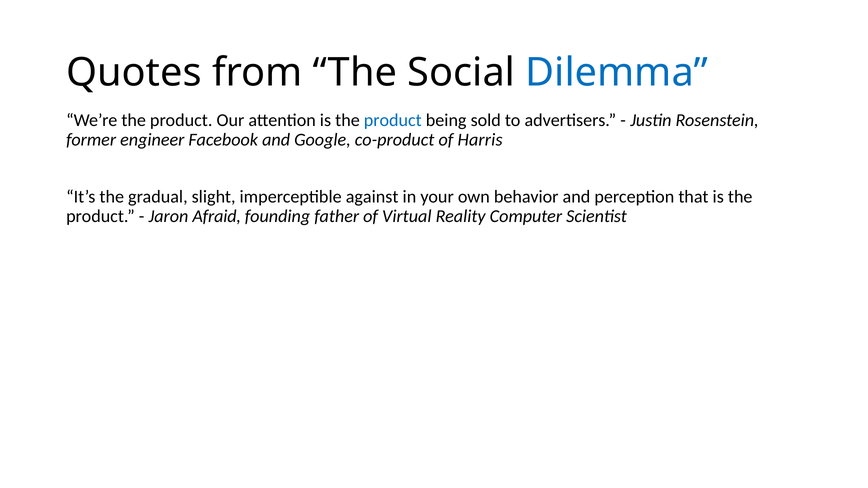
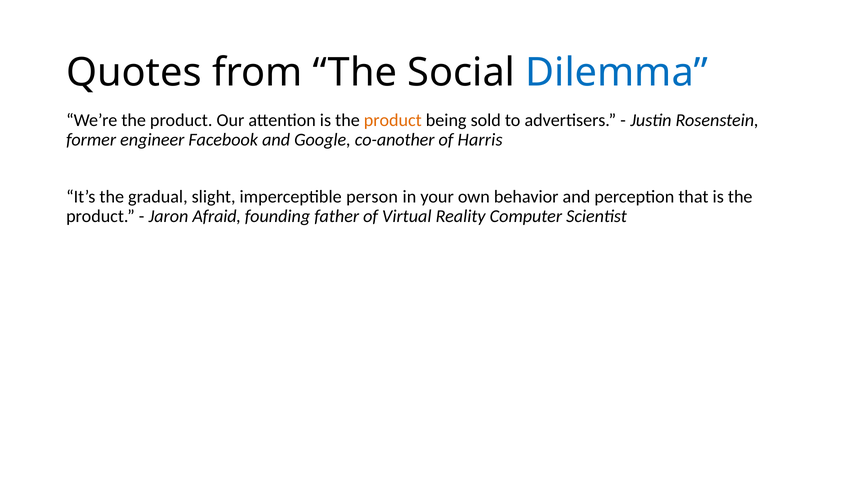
product at (393, 120) colour: blue -> orange
co-product: co-product -> co-another
against: against -> person
